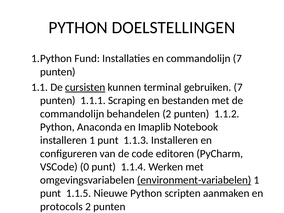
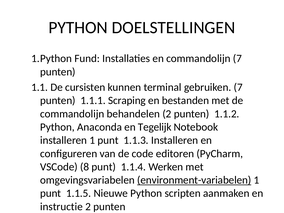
cursisten at (85, 87) underline: present -> none
Anaconda en Imaplib: Imaplib -> Tegelijk
0: 0 -> 8
protocols at (61, 207): protocols -> instructie
